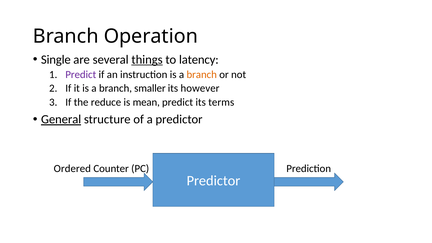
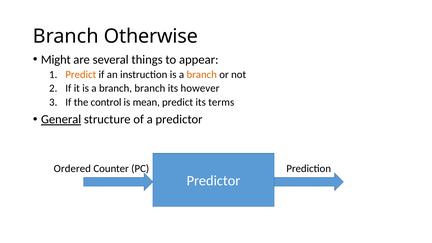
Operation: Operation -> Otherwise
Single: Single -> Might
things underline: present -> none
latency: latency -> appear
Predict at (81, 75) colour: purple -> orange
branch smaller: smaller -> branch
reduce: reduce -> control
